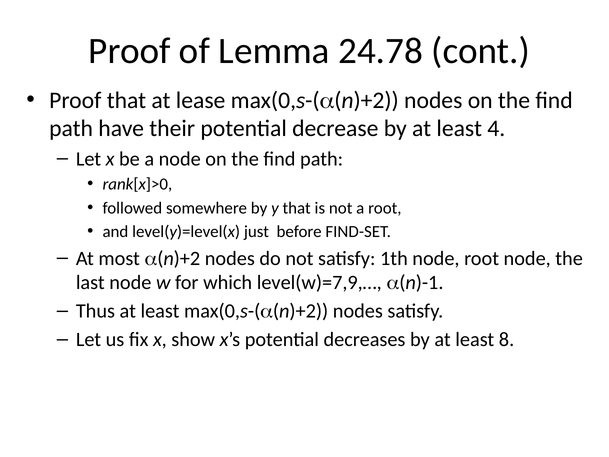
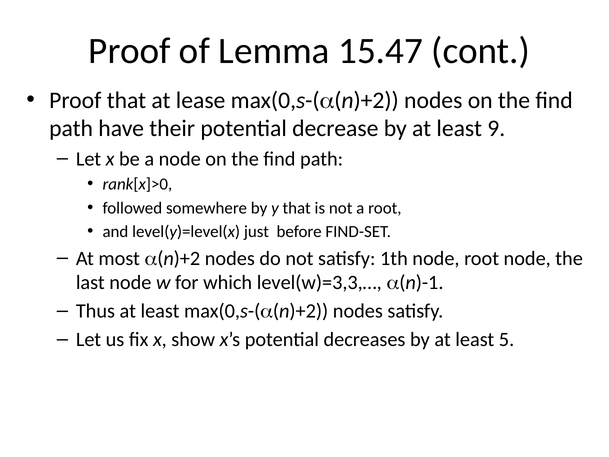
24.78: 24.78 -> 15.47
4: 4 -> 9
level(w)=7,9,…: level(w)=7,9,… -> level(w)=3,3,…
8: 8 -> 5
